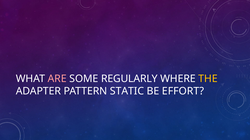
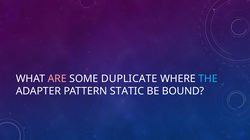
REGULARLY: REGULARLY -> DUPLICATE
THE colour: yellow -> light blue
EFFORT: EFFORT -> BOUND
